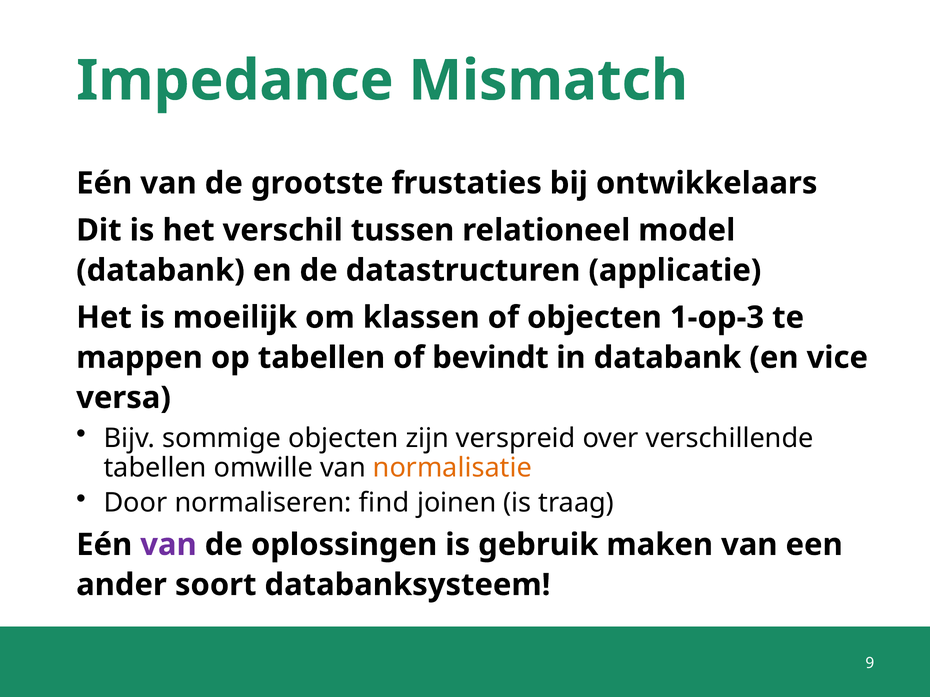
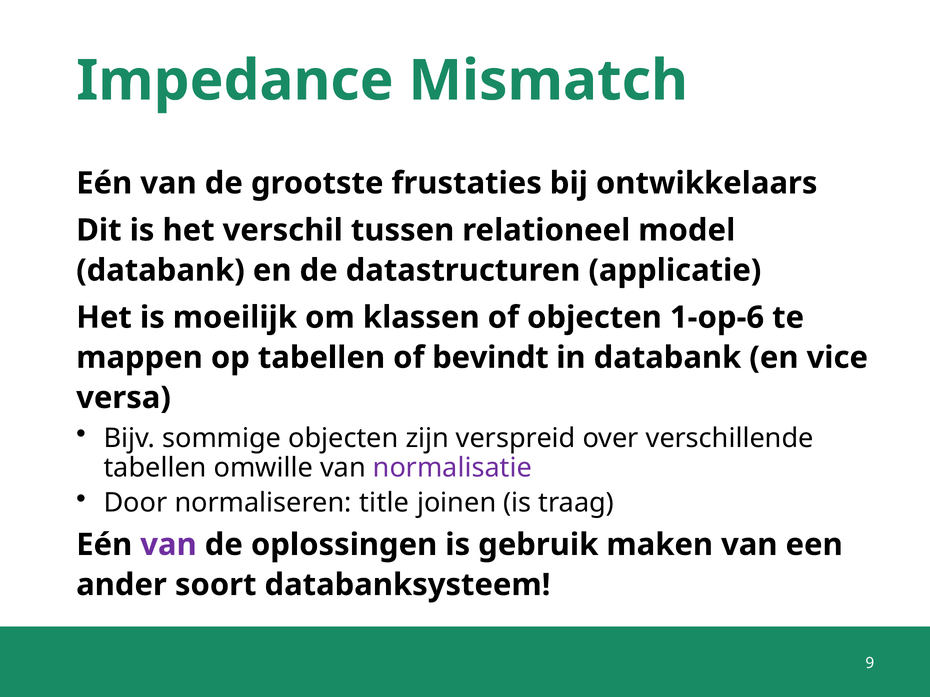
1-op-3: 1-op-3 -> 1-op-6
normalisatie colour: orange -> purple
find: find -> title
